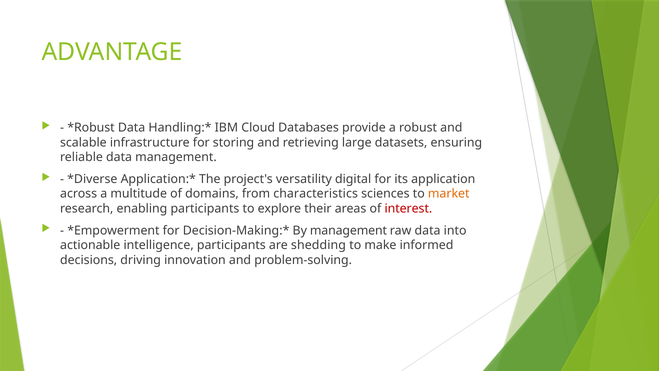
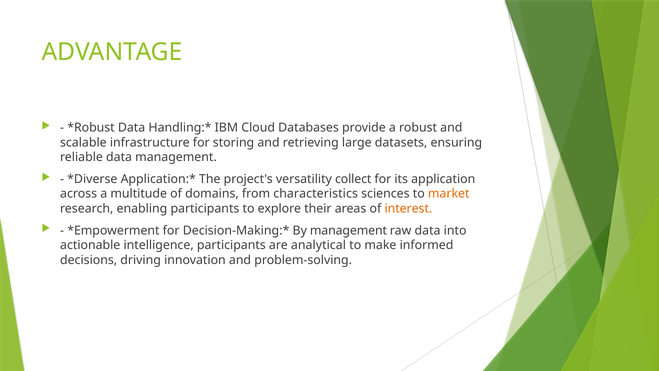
digital: digital -> collect
interest colour: red -> orange
shedding: shedding -> analytical
